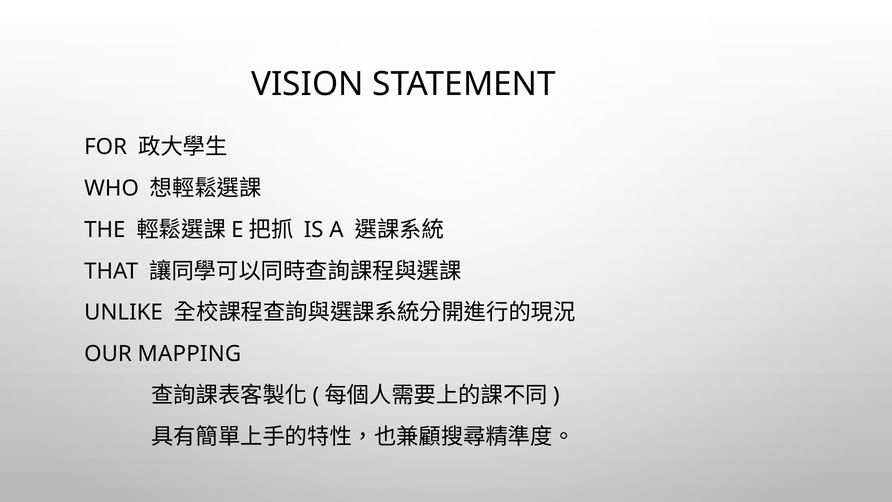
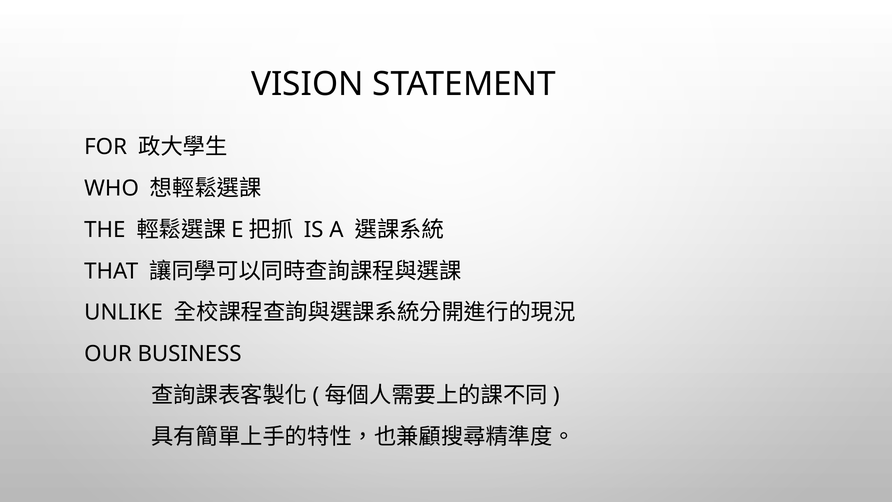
MAPPING: MAPPING -> BUSINESS
